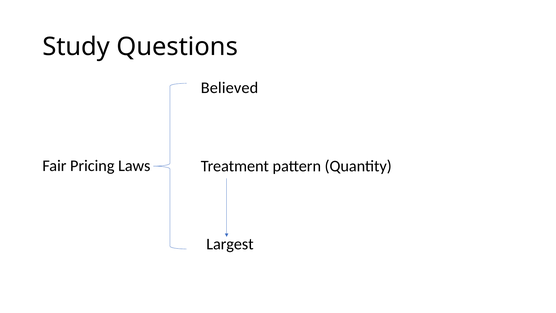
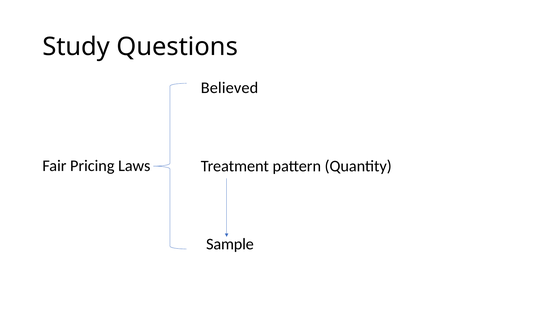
Largest: Largest -> Sample
